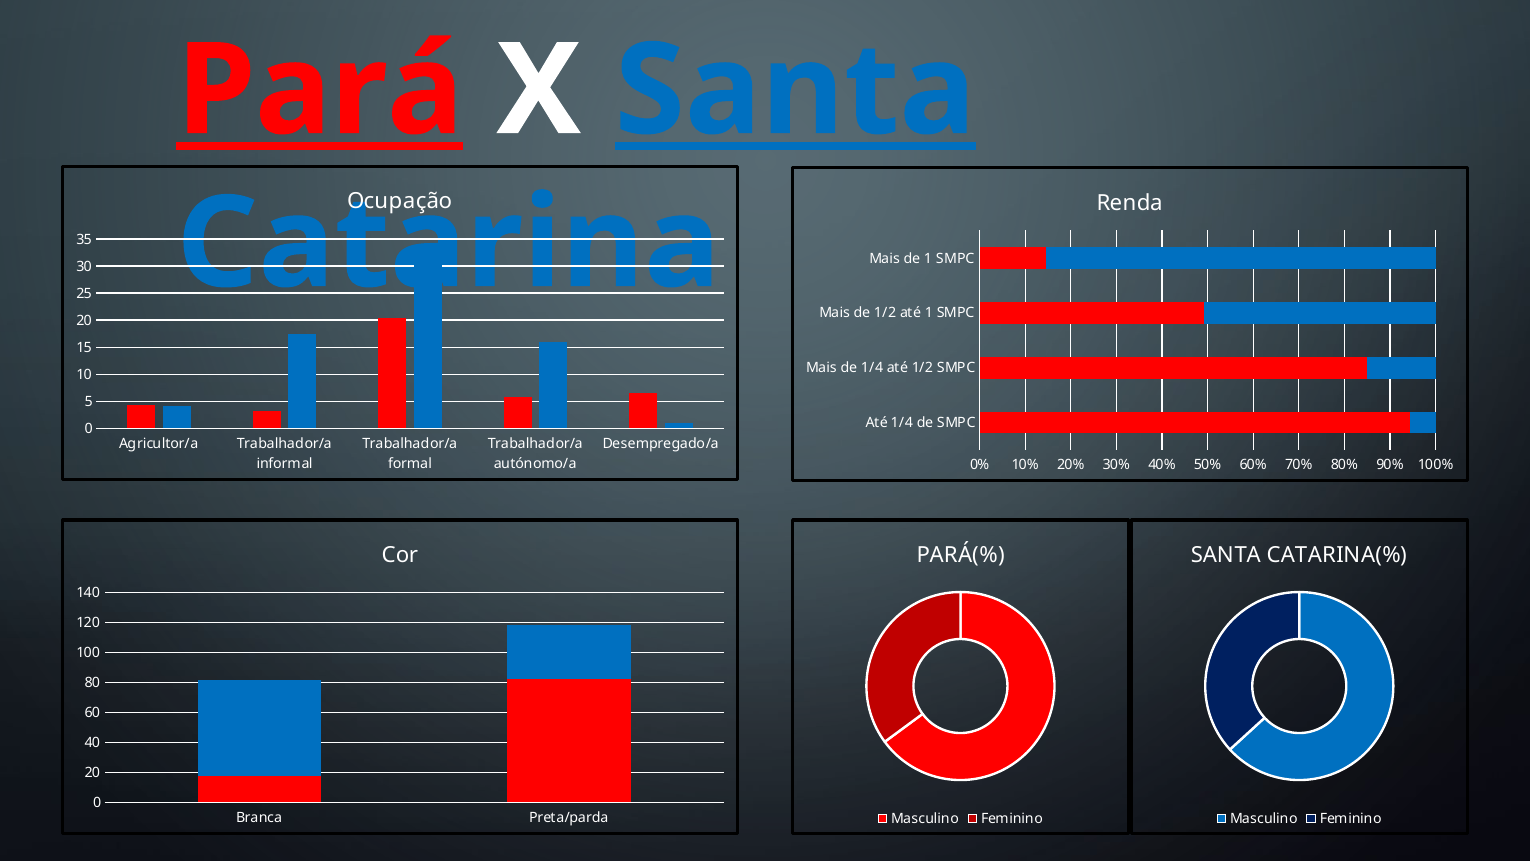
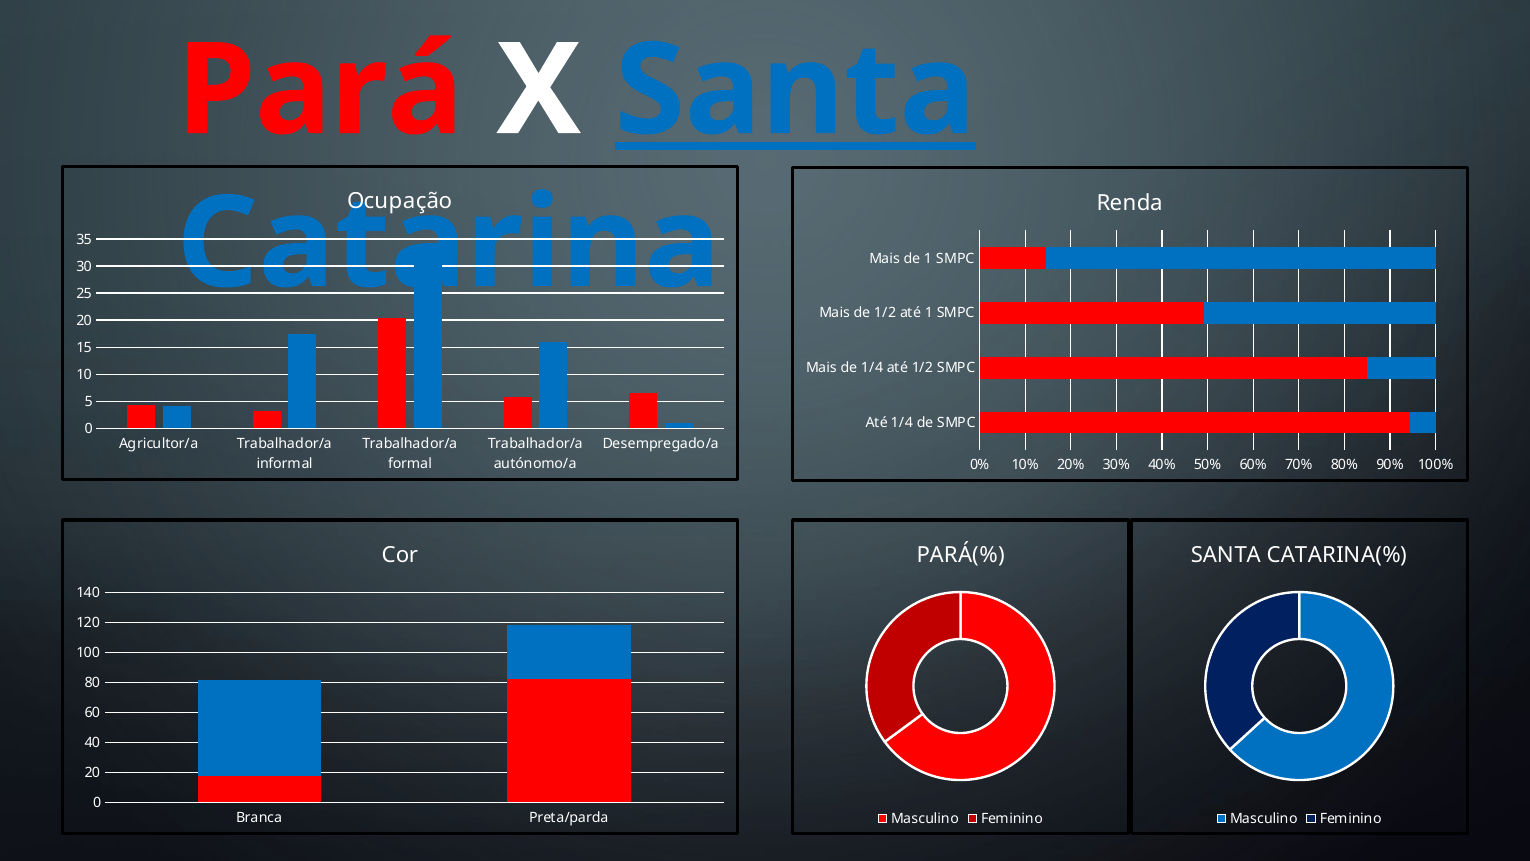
Pará underline: present -> none
